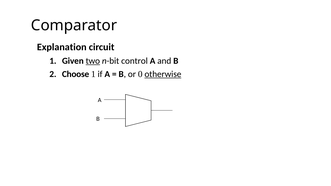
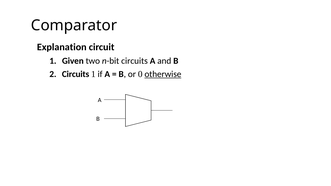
two underline: present -> none
n-bit control: control -> circuits
Choose at (76, 74): Choose -> Circuits
